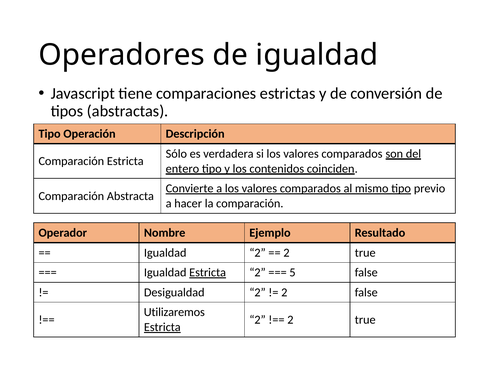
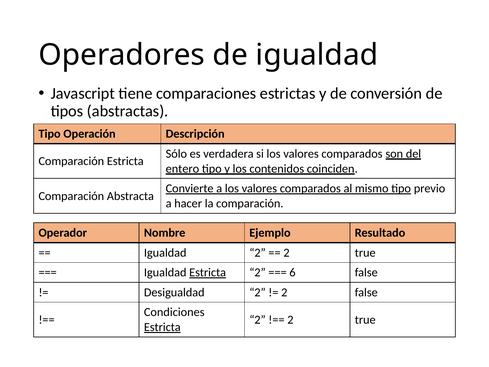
5: 5 -> 6
Utilizaremos: Utilizaremos -> Condiciones
